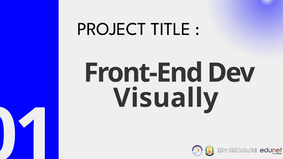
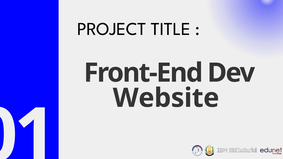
Visually: Visually -> Website
